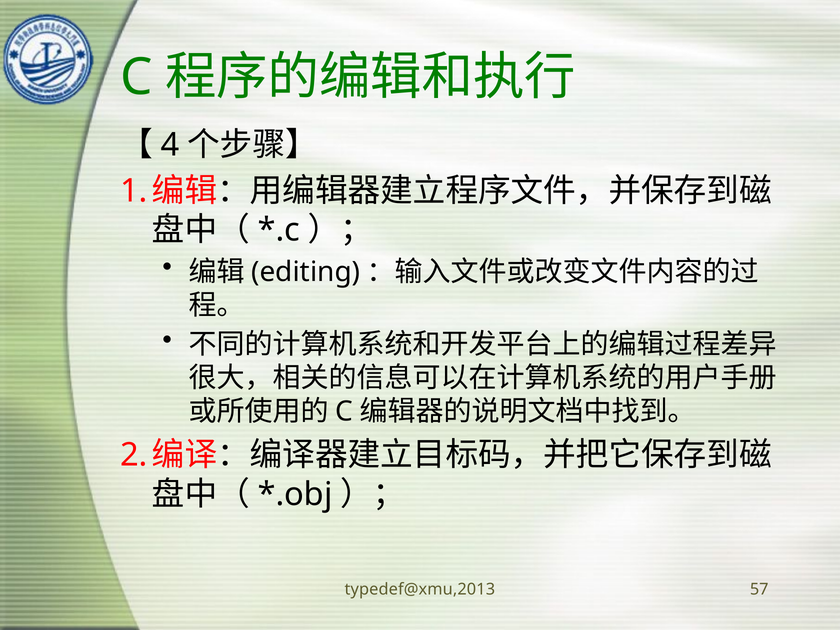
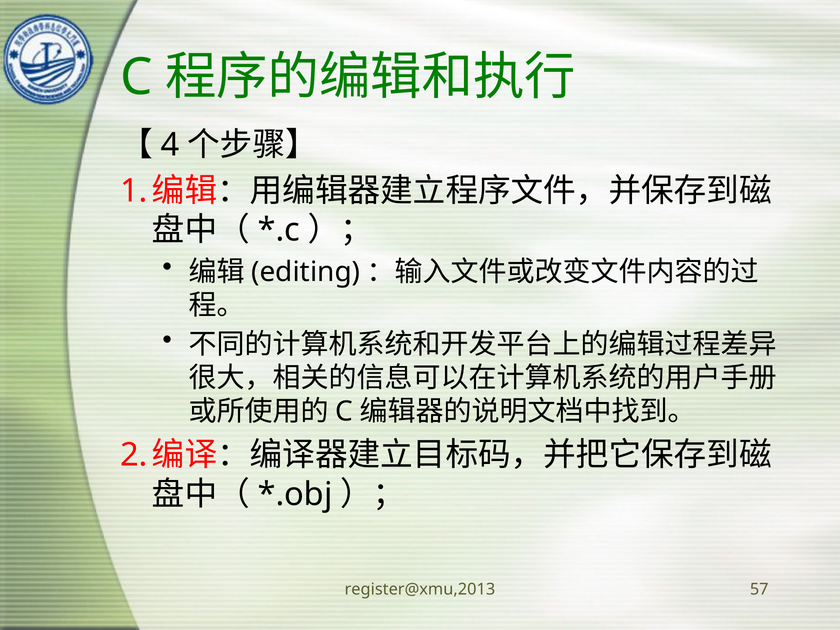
typedef@xmu,2013: typedef@xmu,2013 -> register@xmu,2013
